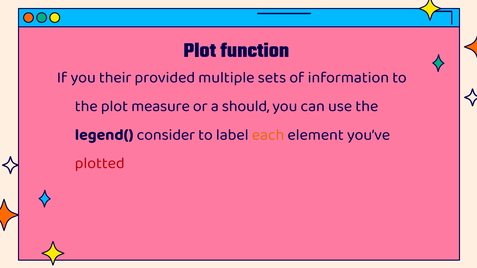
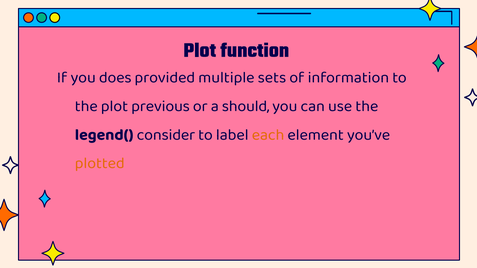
their: their -> does
measure: measure -> previous
plotted colour: red -> orange
